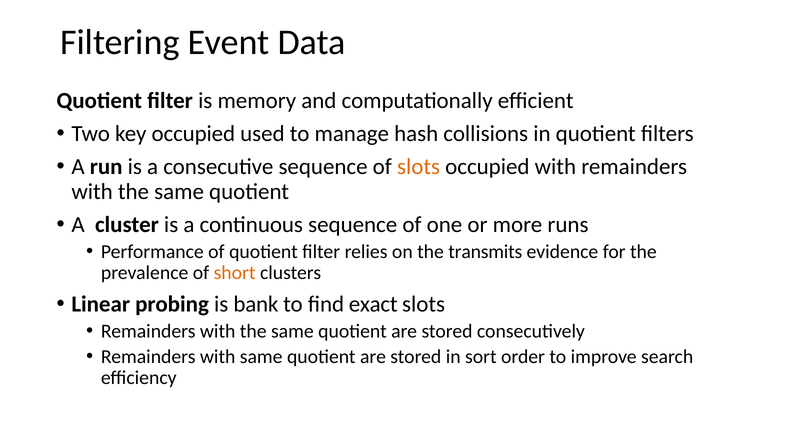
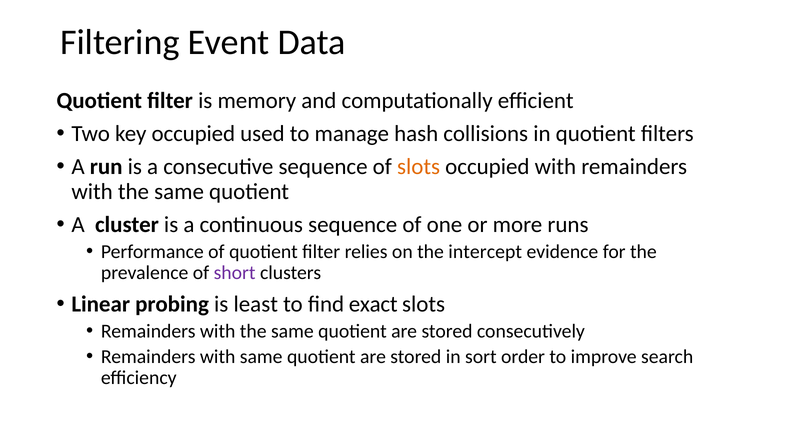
transmits: transmits -> intercept
short colour: orange -> purple
bank: bank -> least
